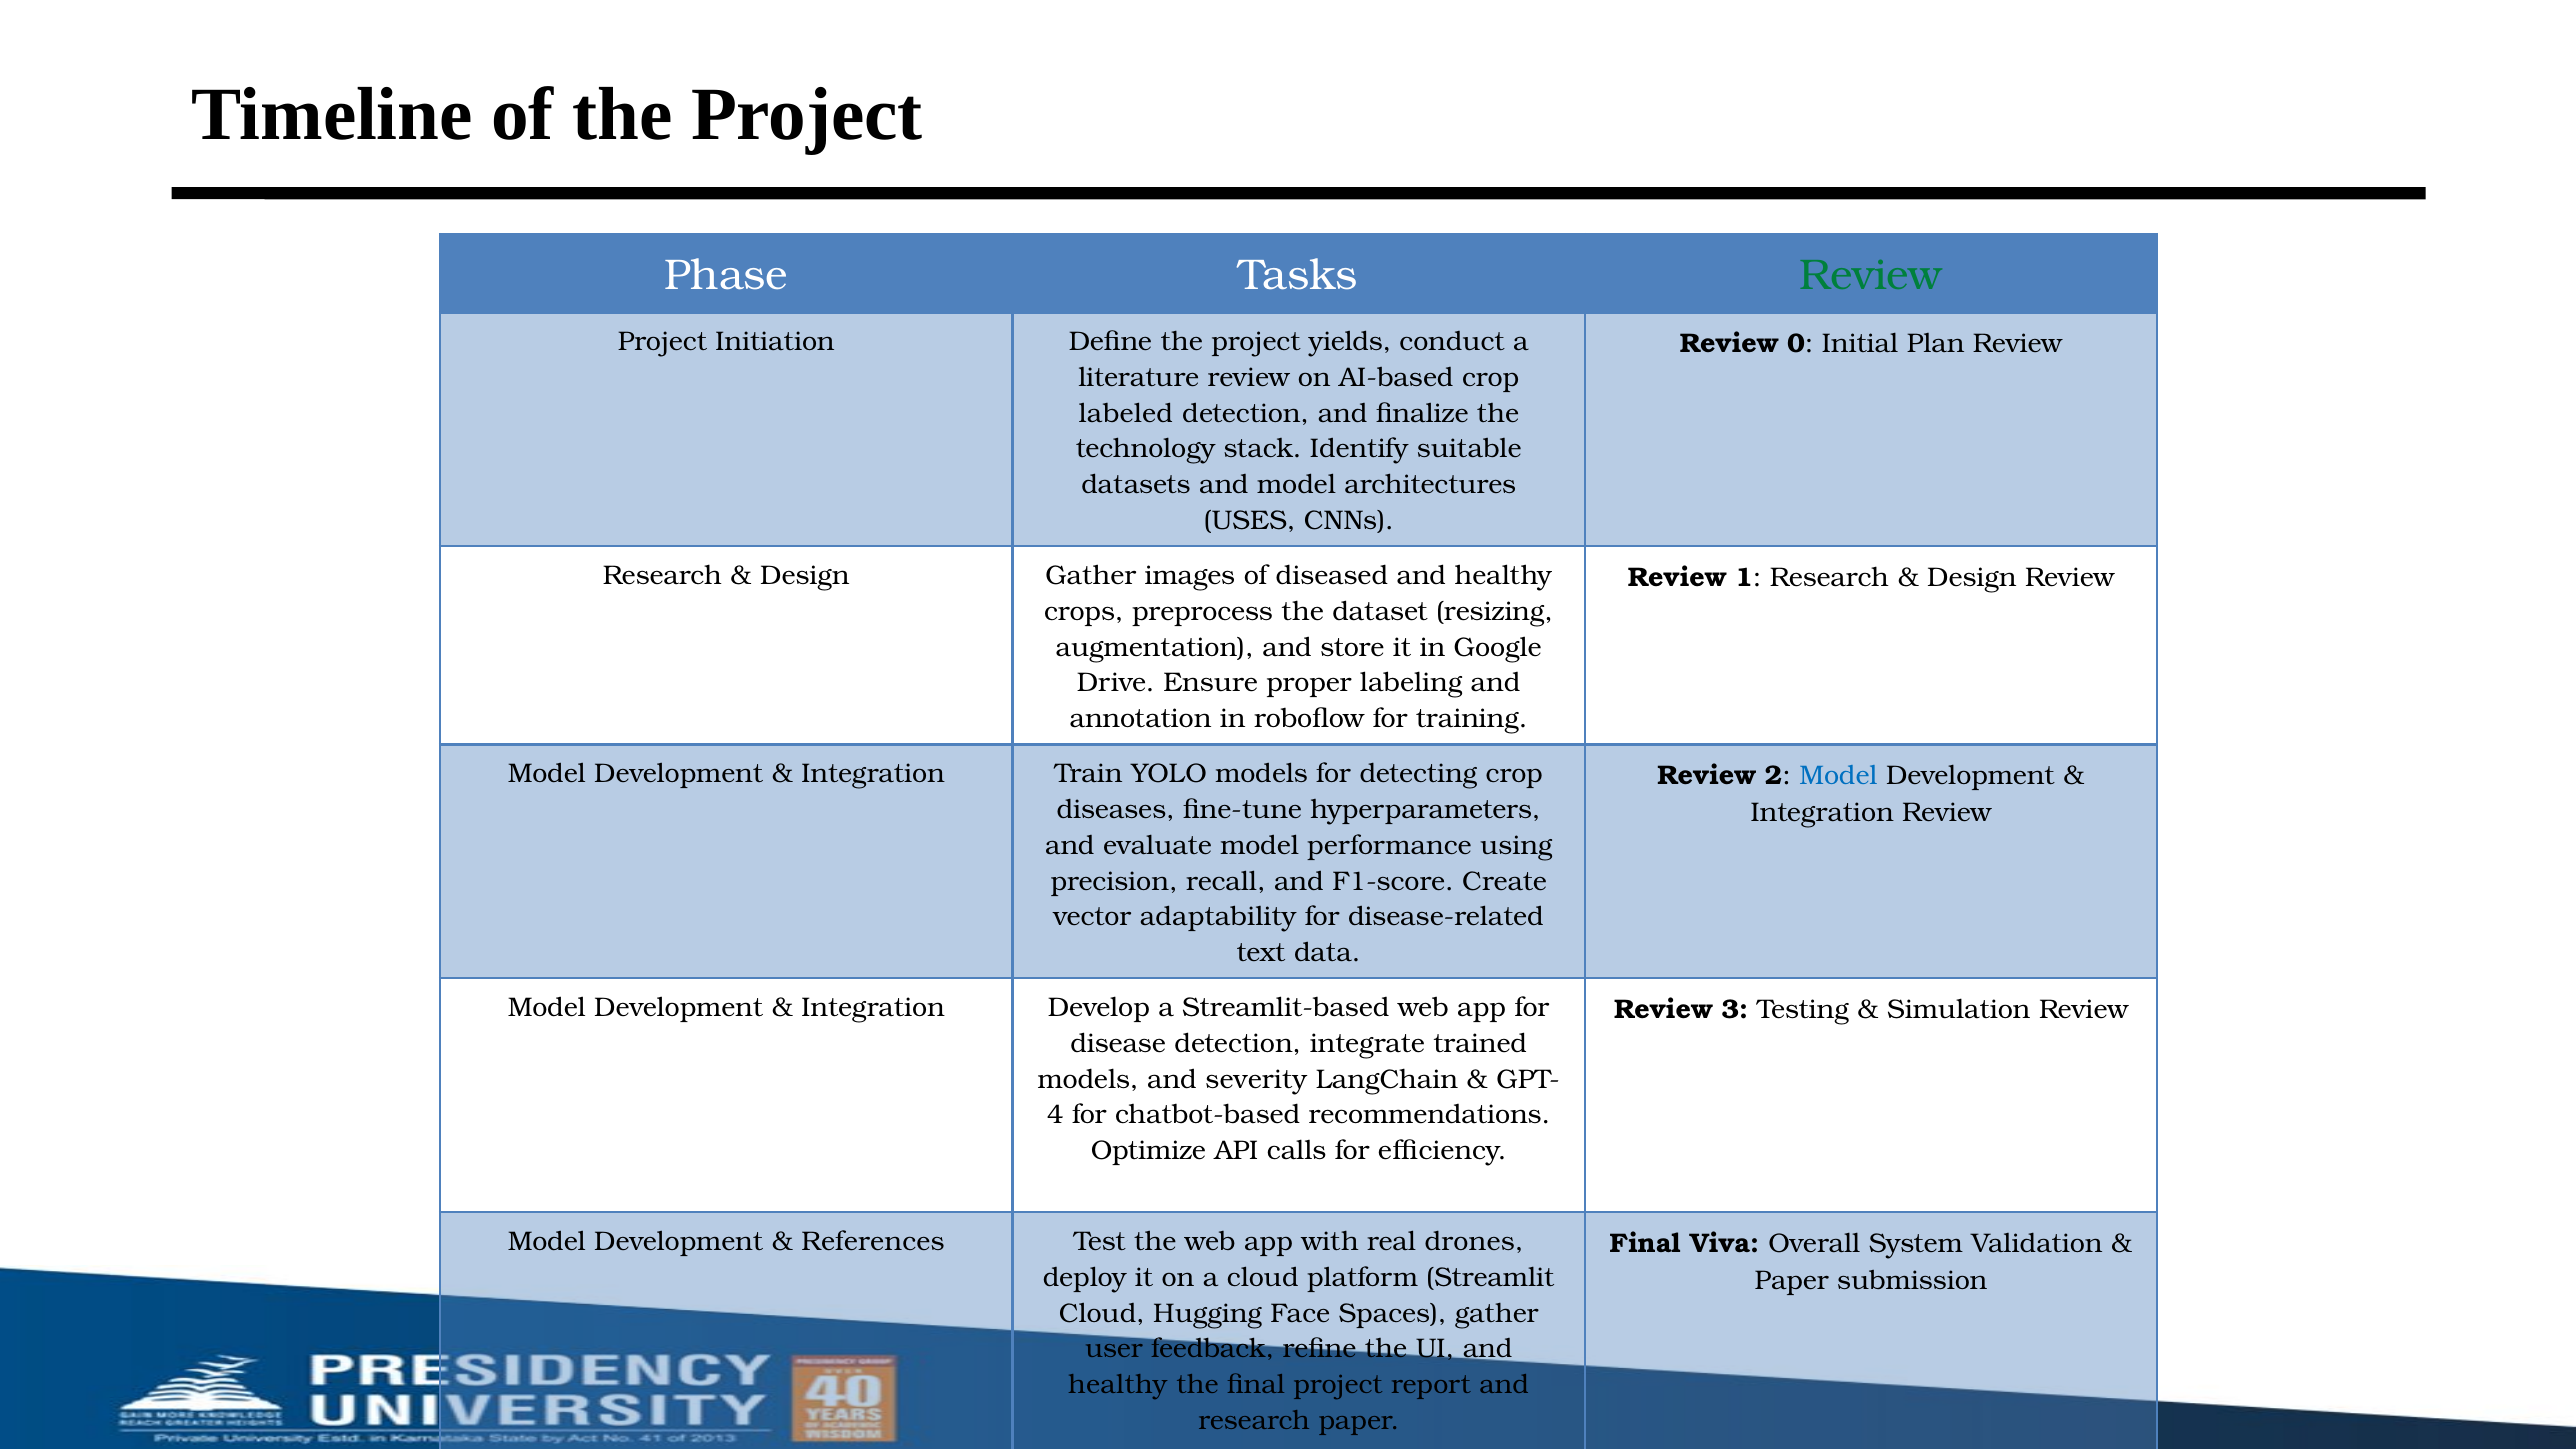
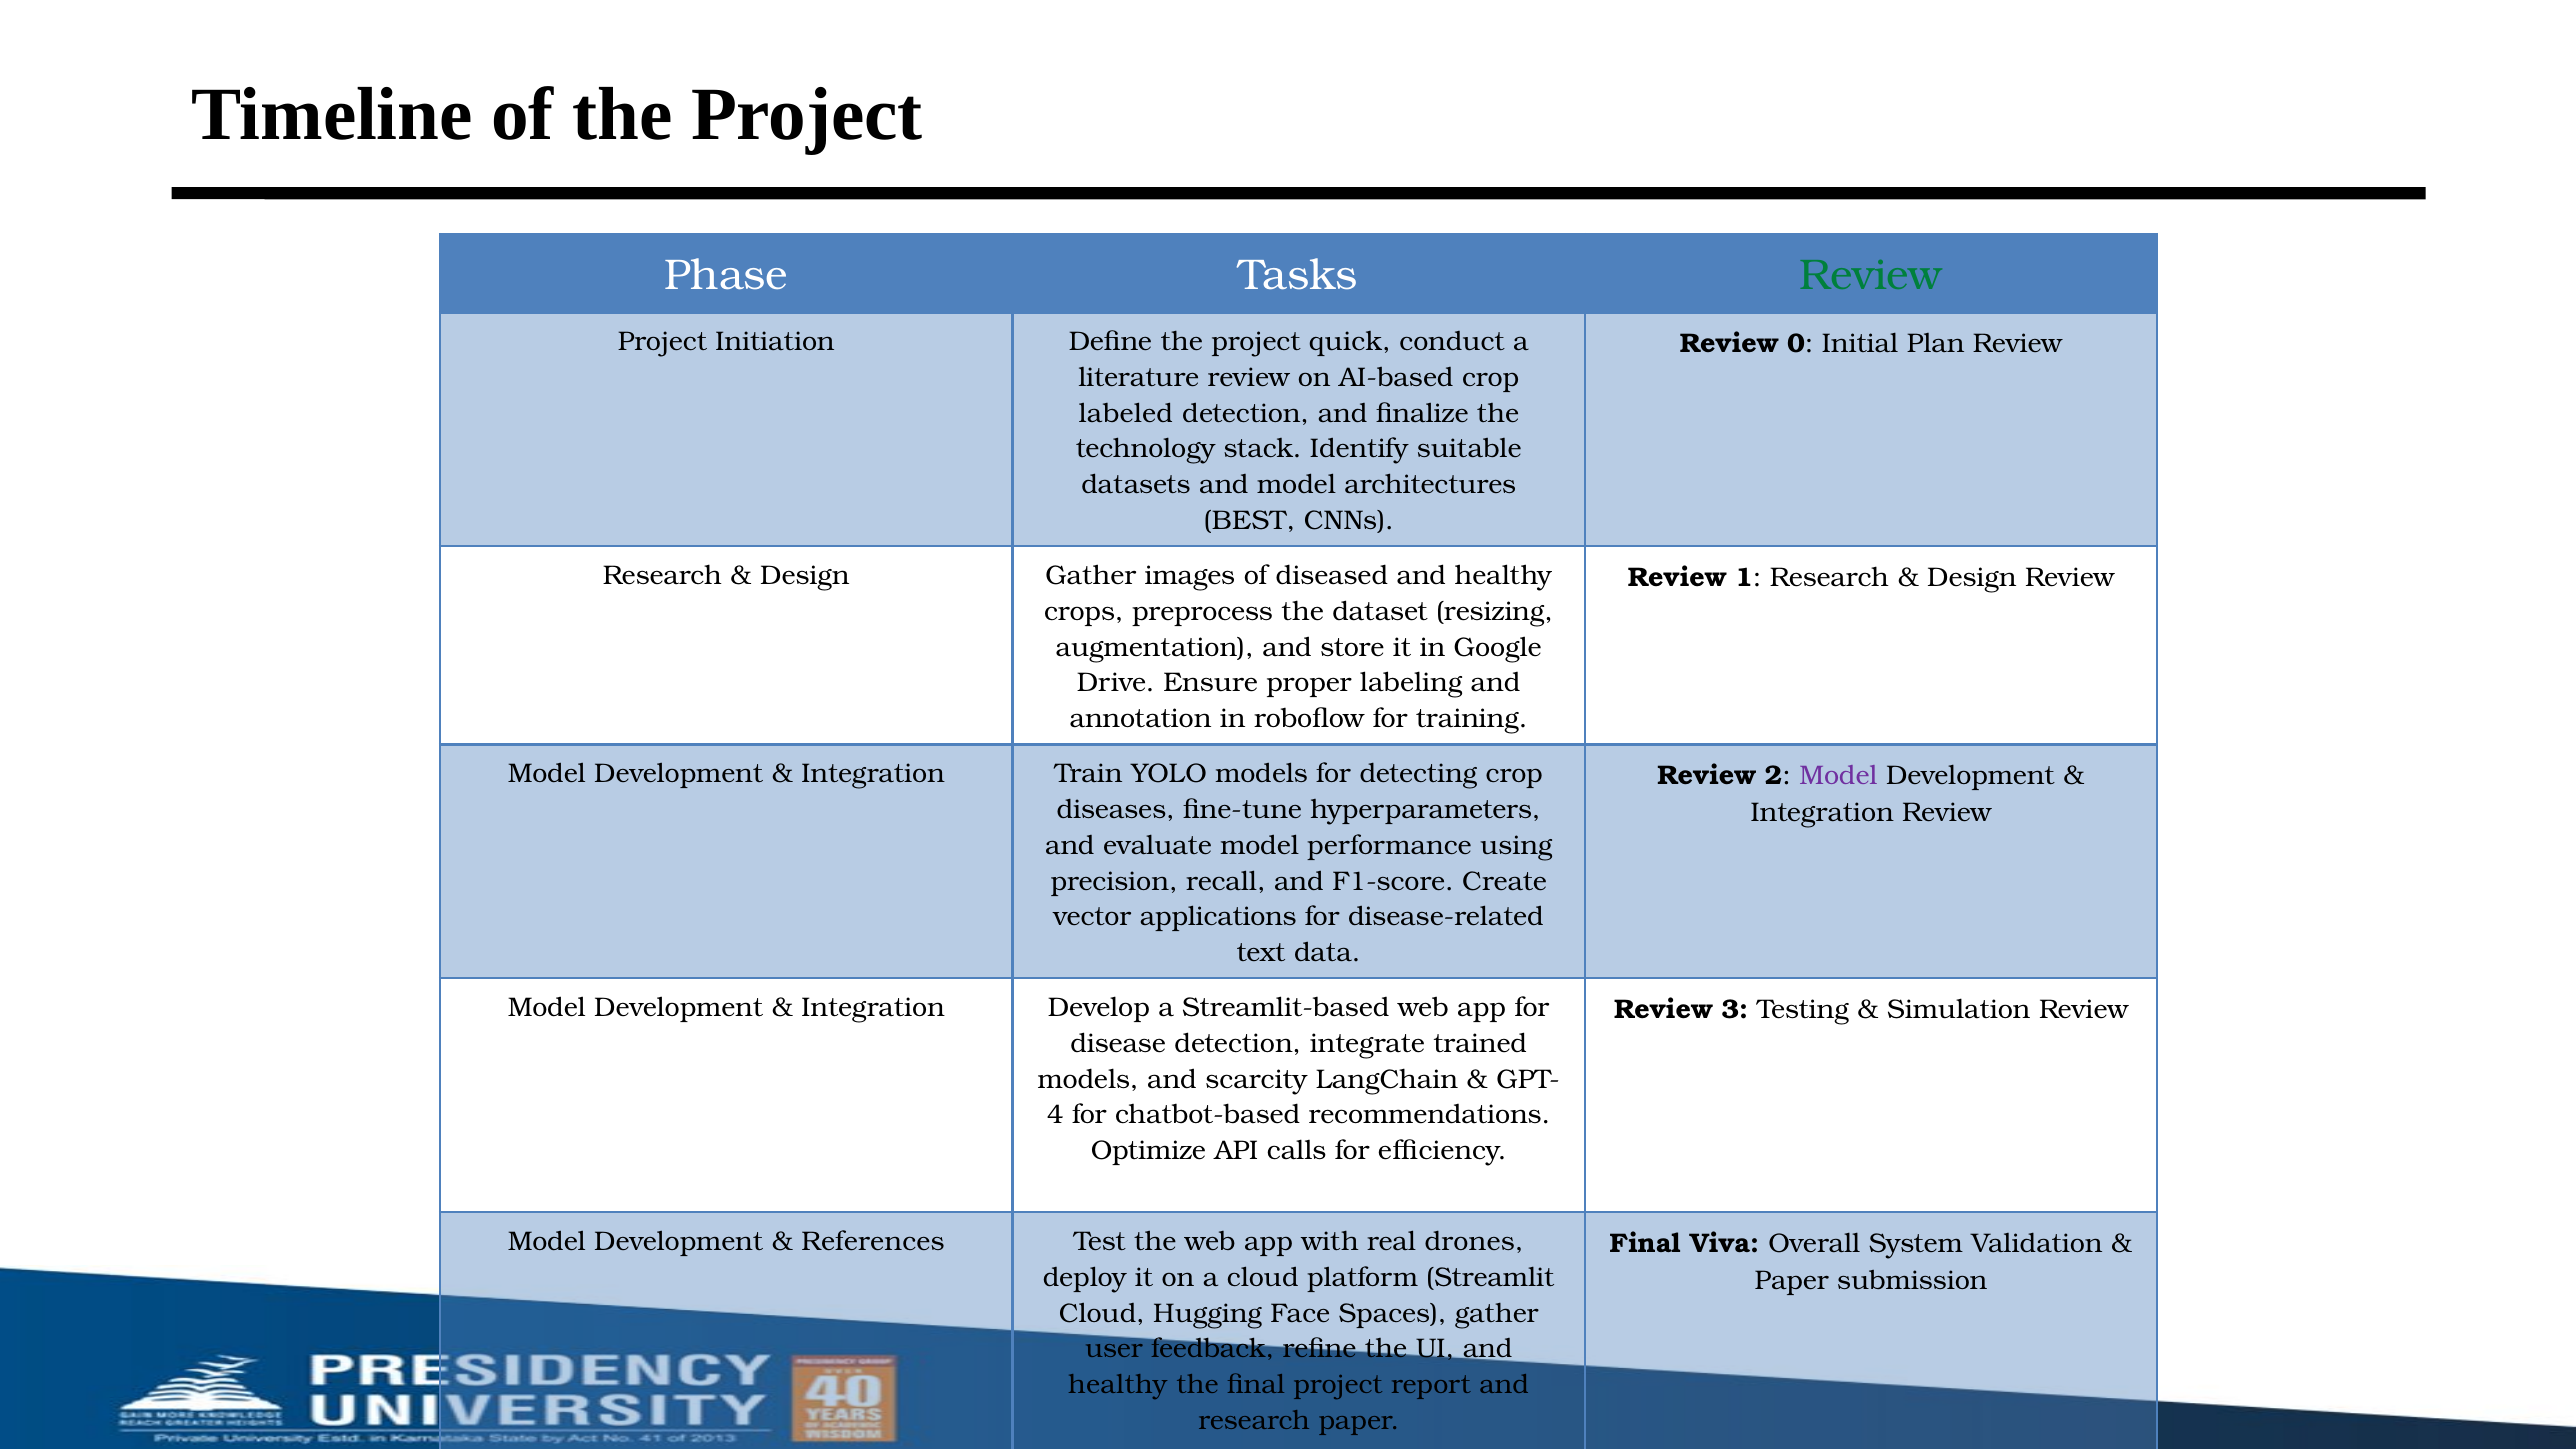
yields: yields -> quick
USES: USES -> BEST
Model at (1838, 776) colour: blue -> purple
adaptability: adaptability -> applications
severity: severity -> scarcity
